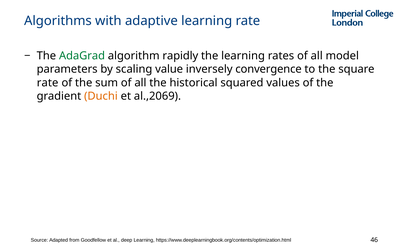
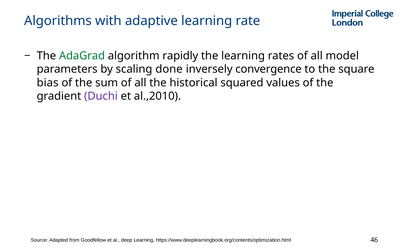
value: value -> done
rate at (48, 83): rate -> bias
Duchi colour: orange -> purple
al.,2069: al.,2069 -> al.,2010
